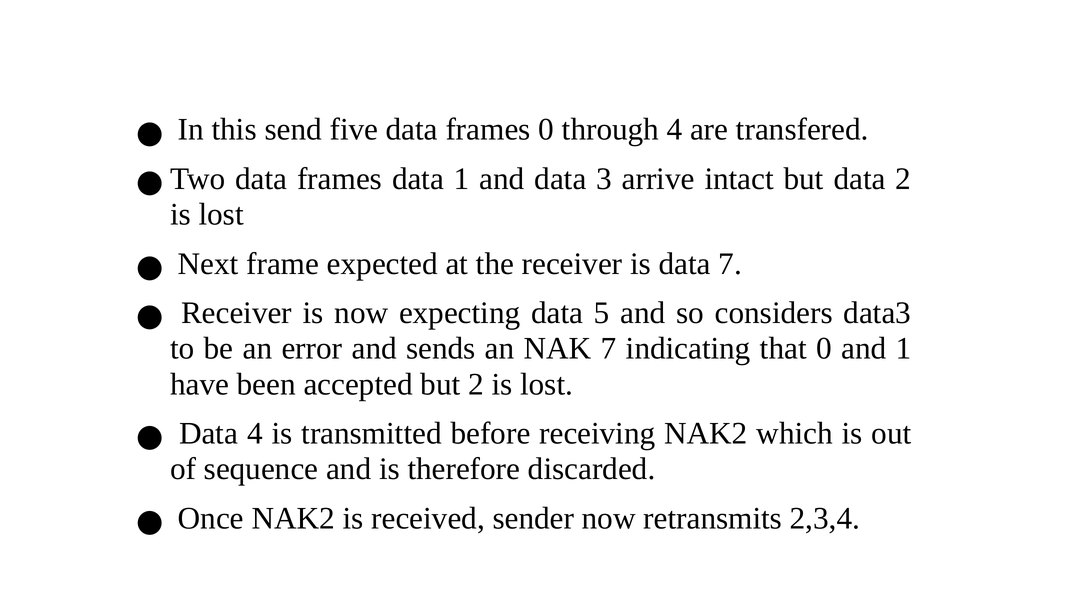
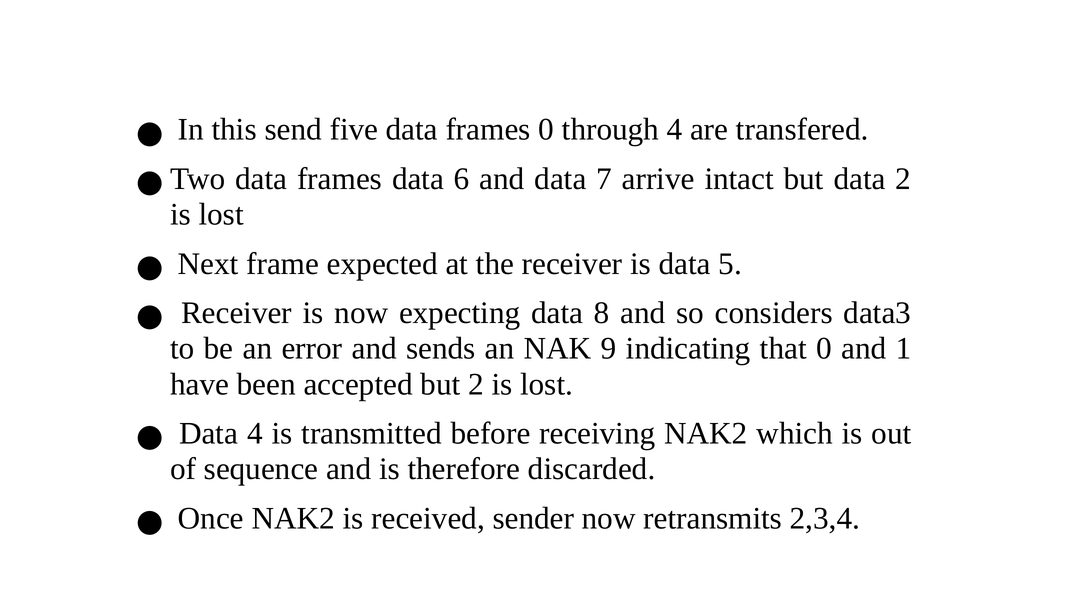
data 1: 1 -> 6
3: 3 -> 7
data 7: 7 -> 5
5: 5 -> 8
NAK 7: 7 -> 9
